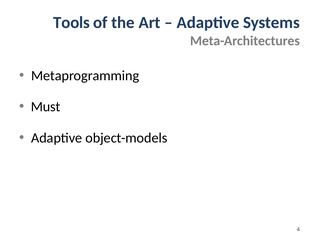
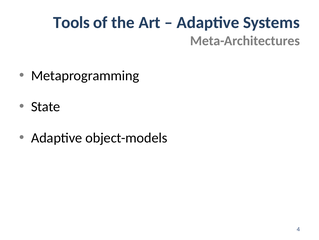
Must: Must -> State
